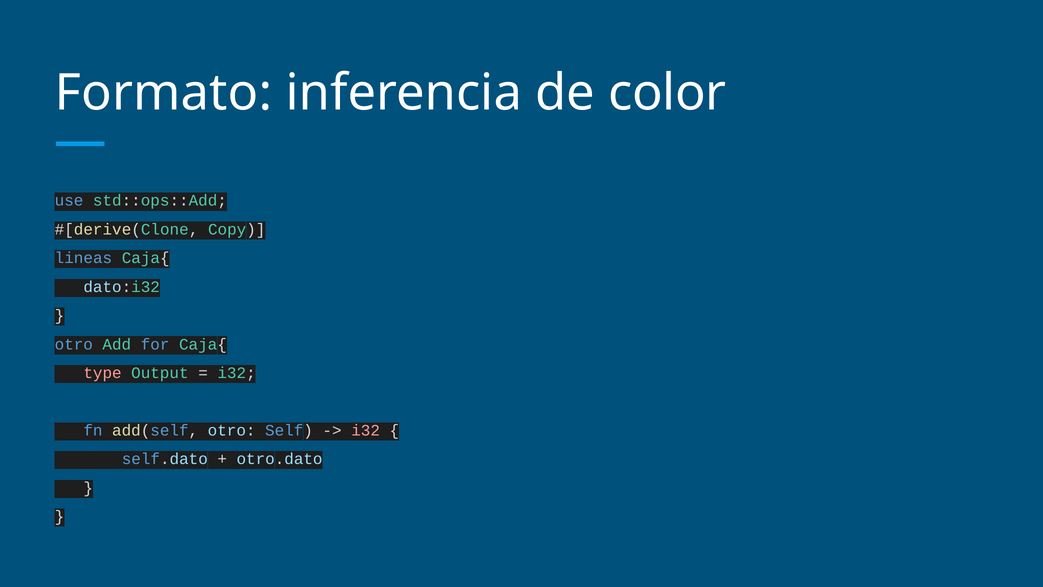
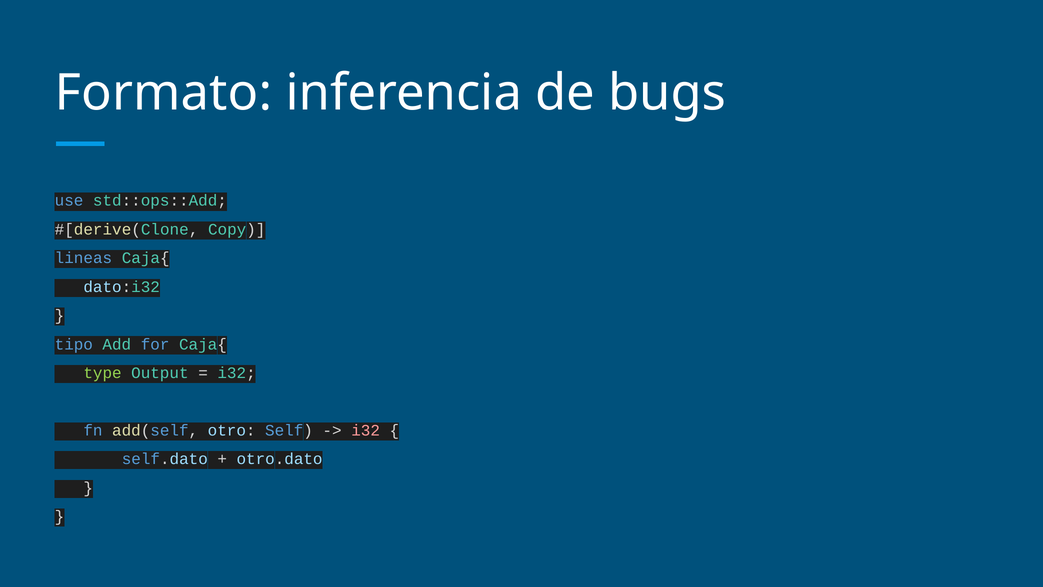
color: color -> bugs
otro at (74, 344): otro -> tipo
type colour: pink -> light green
